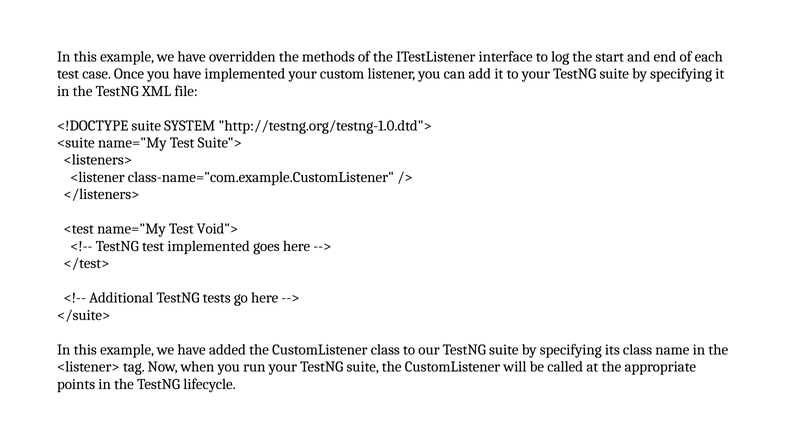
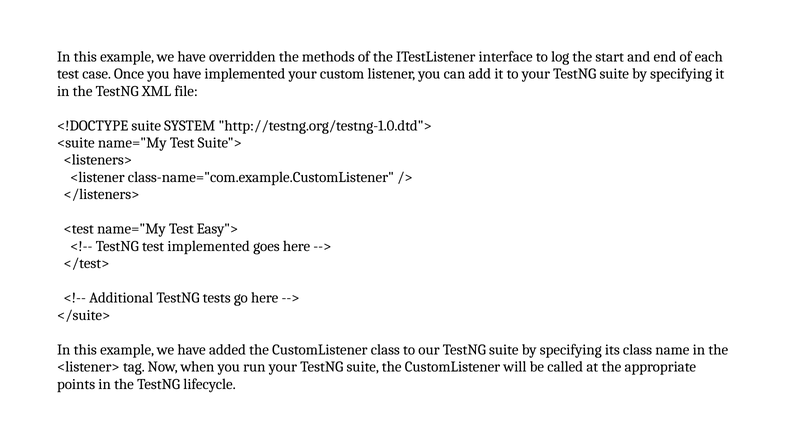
Void">: Void"> -> Easy">
